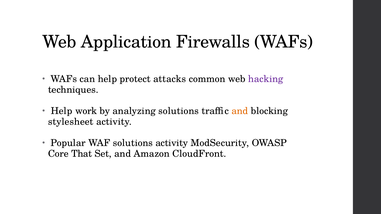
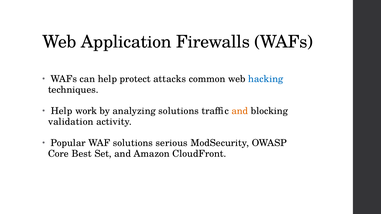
hacking colour: purple -> blue
stylesheet: stylesheet -> validation
solutions activity: activity -> serious
That: That -> Best
